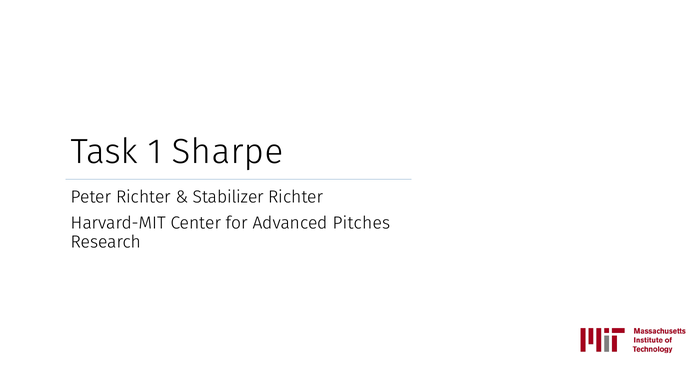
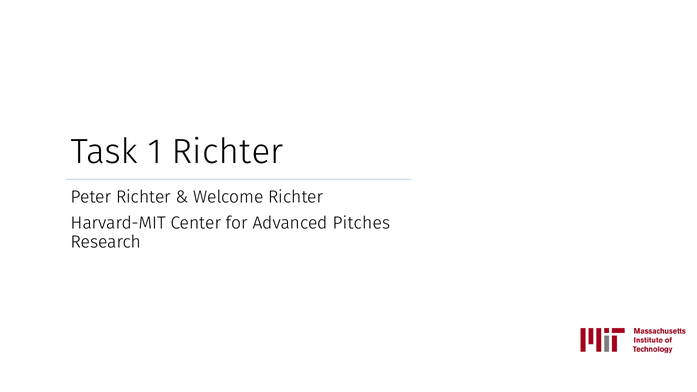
1 Sharpe: Sharpe -> Richter
Stabilizer: Stabilizer -> Welcome
